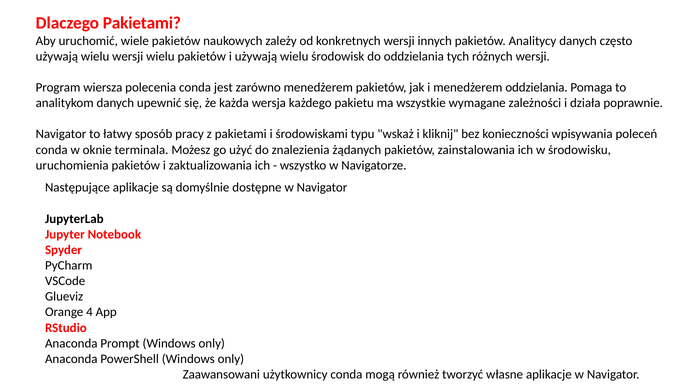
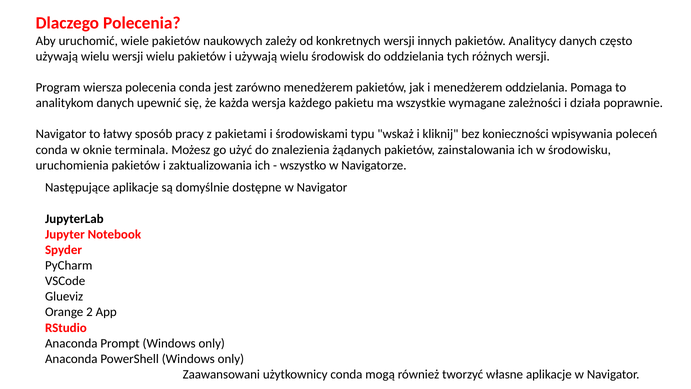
Dlaczego Pakietami: Pakietami -> Polecenia
4: 4 -> 2
